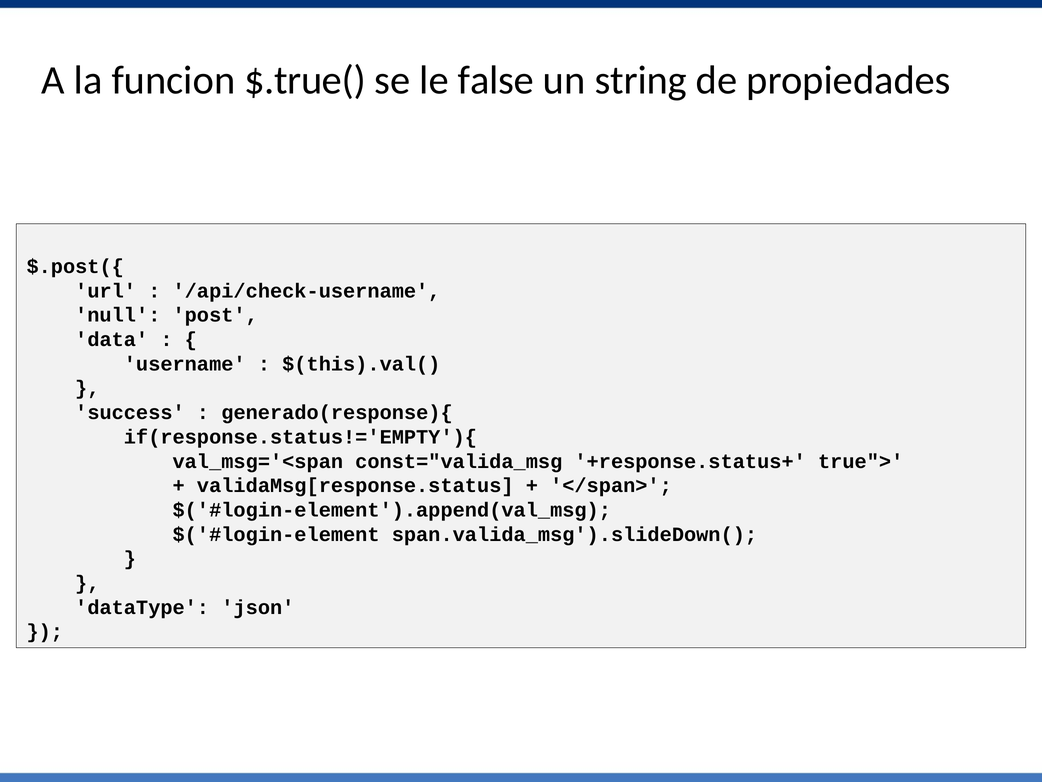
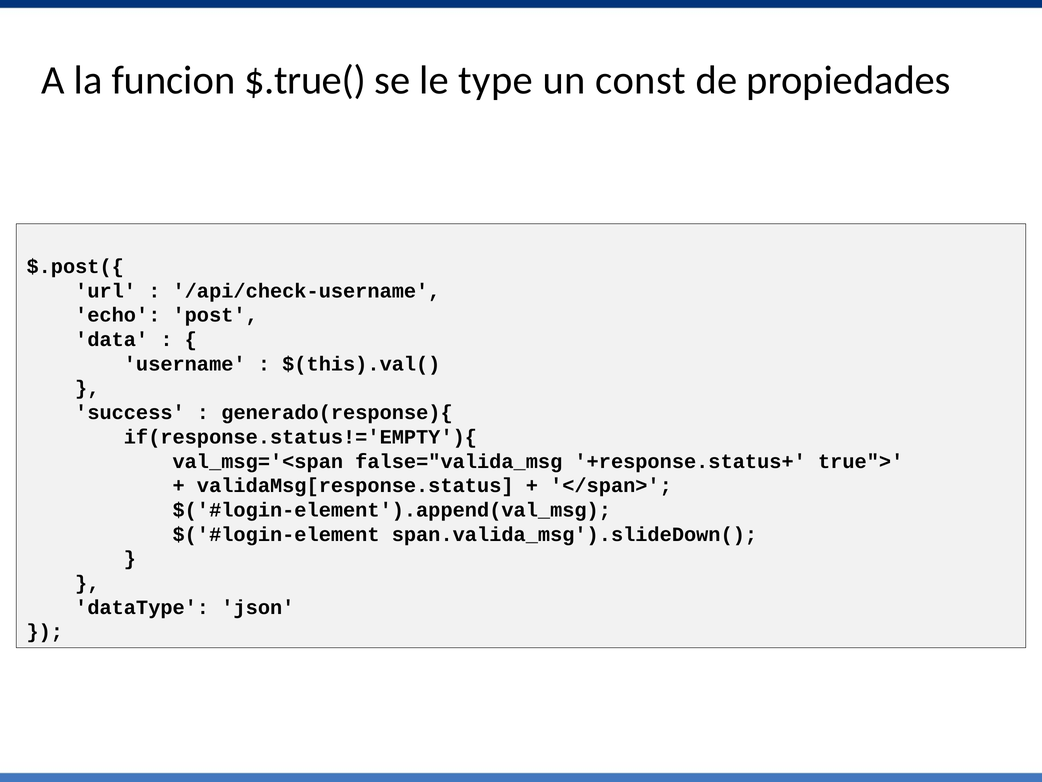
false: false -> type
string: string -> const
null: null -> echo
const="valida_msg: const="valida_msg -> false="valida_msg
